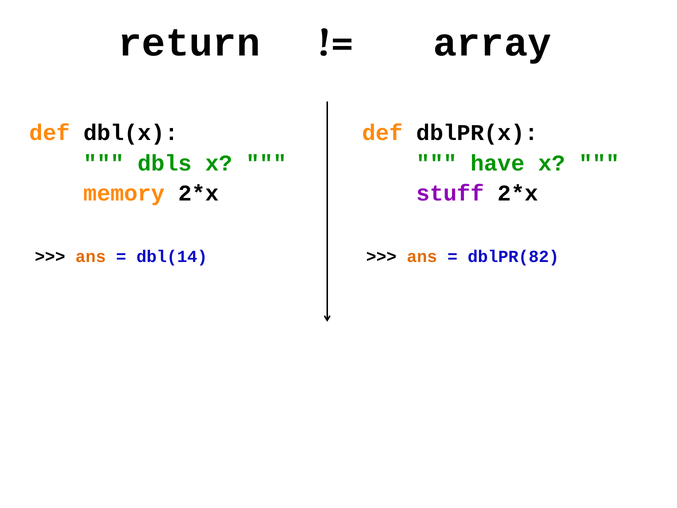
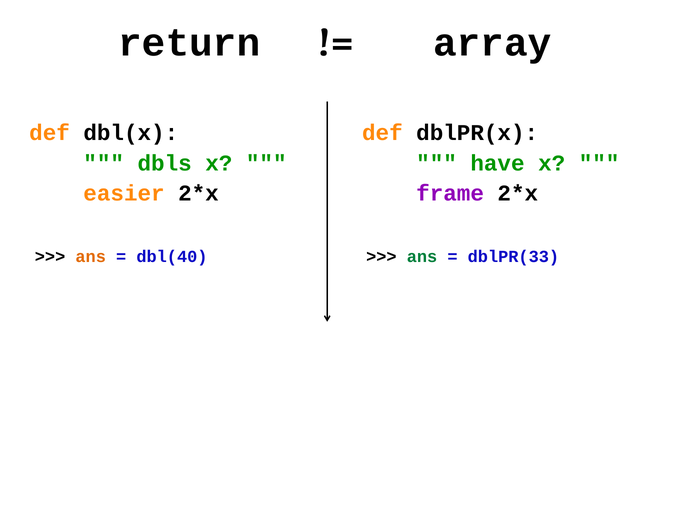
memory: memory -> easier
stuff: stuff -> frame
dbl(14: dbl(14 -> dbl(40
ans at (422, 256) colour: orange -> green
dblPR(82: dblPR(82 -> dblPR(33
